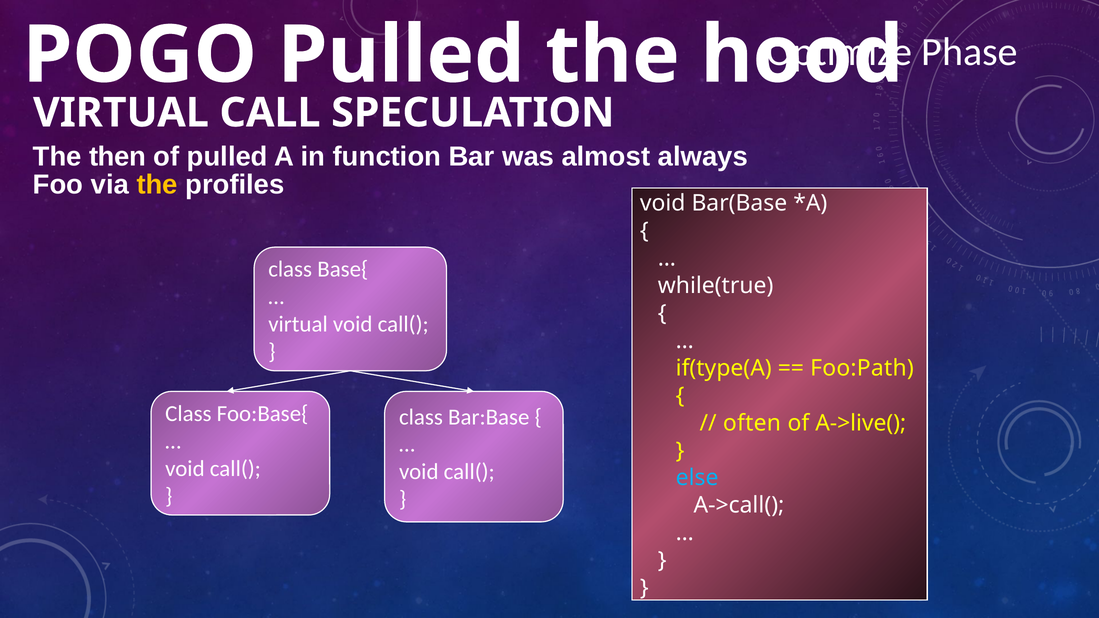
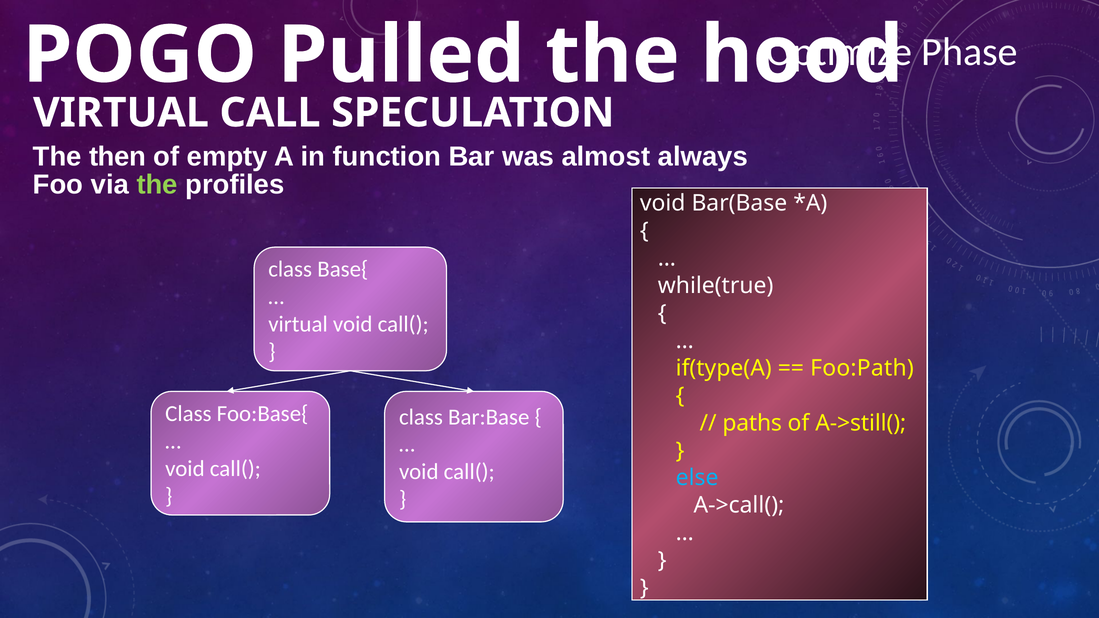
of pulled: pulled -> empty
the at (157, 185) colour: yellow -> light green
often: often -> paths
A->live(: A->live( -> A->still(
